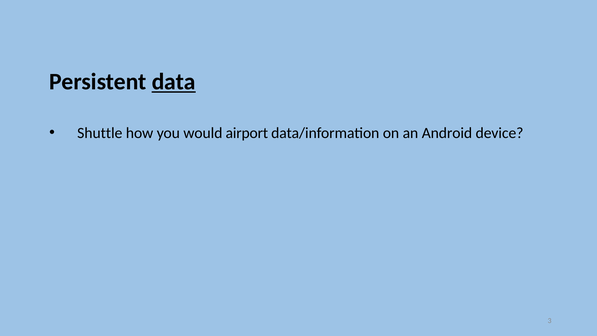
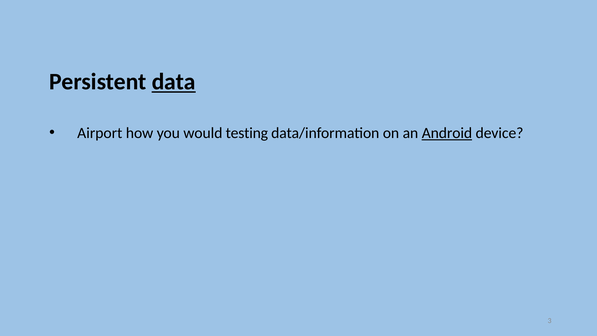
Shuttle: Shuttle -> Airport
airport: airport -> testing
Android underline: none -> present
